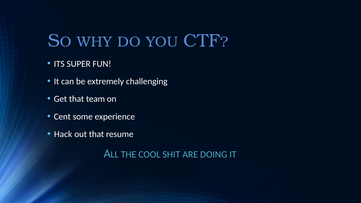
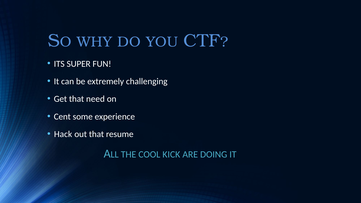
team: team -> need
SHIT: SHIT -> KICK
